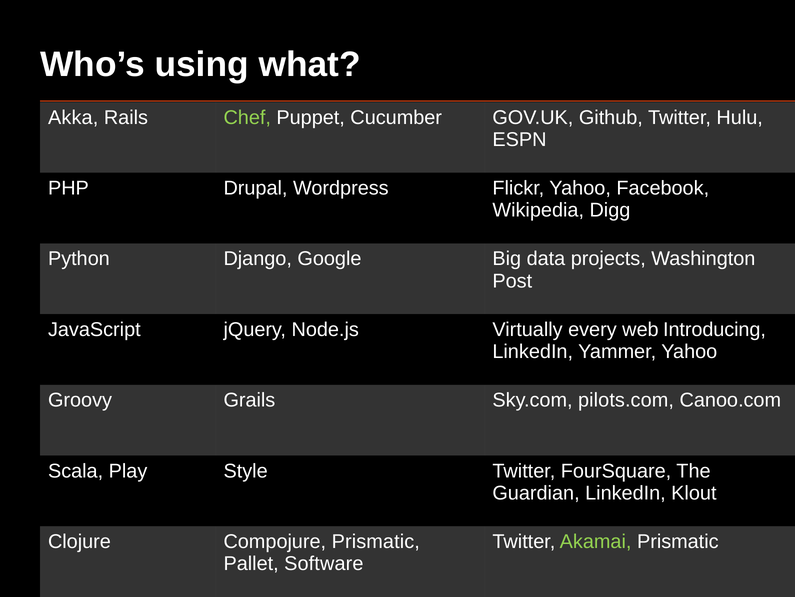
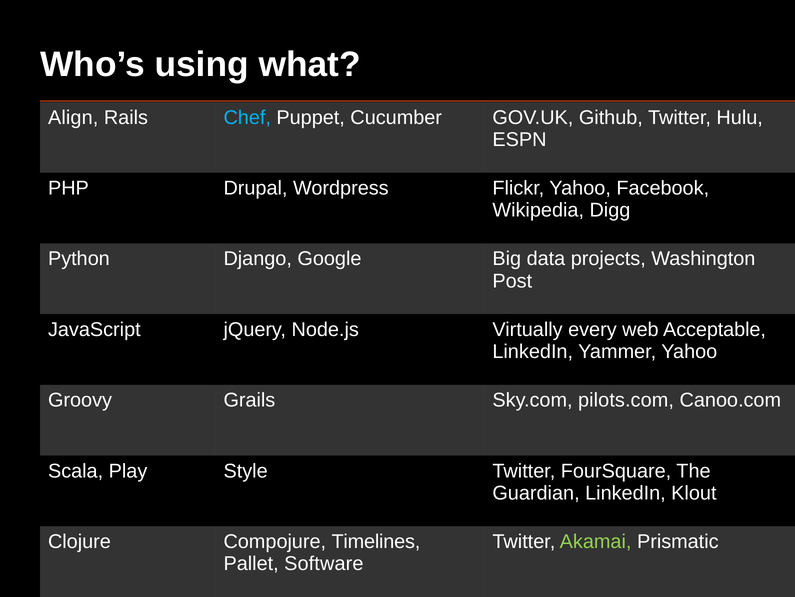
Akka: Akka -> Align
Chef colour: light green -> light blue
Introducing: Introducing -> Acceptable
Compojure Prismatic: Prismatic -> Timelines
